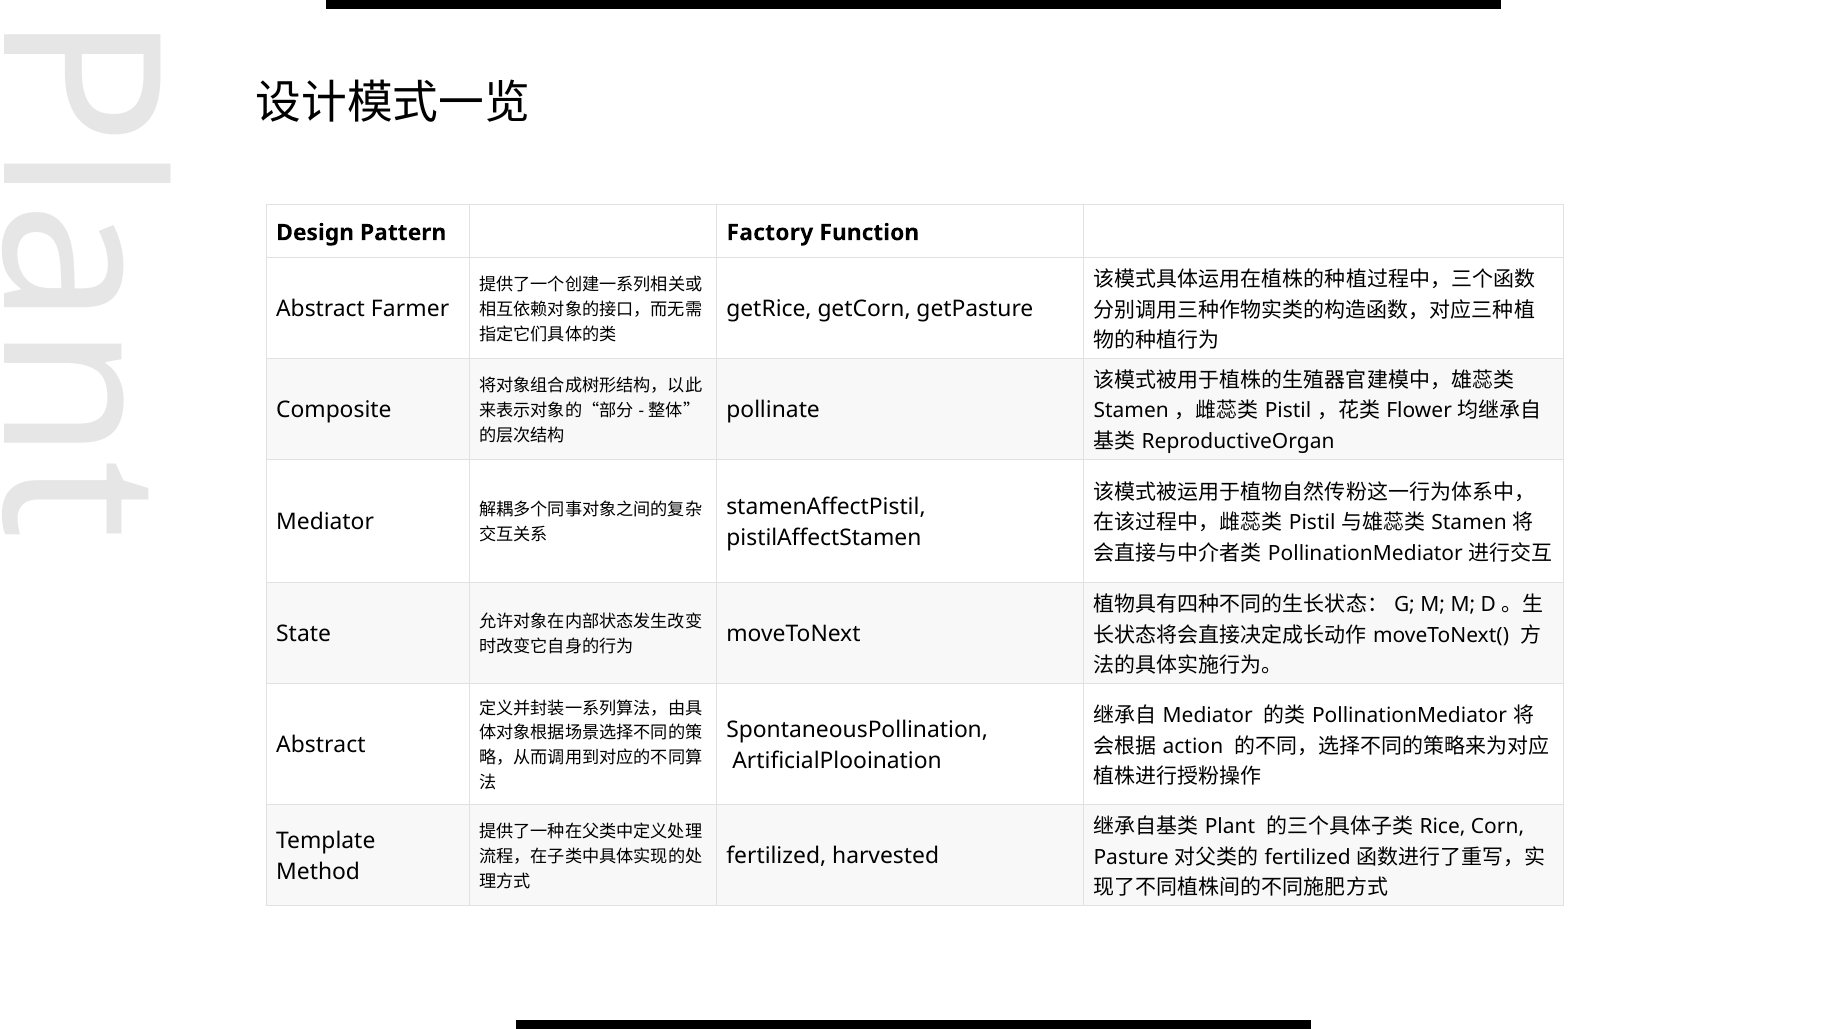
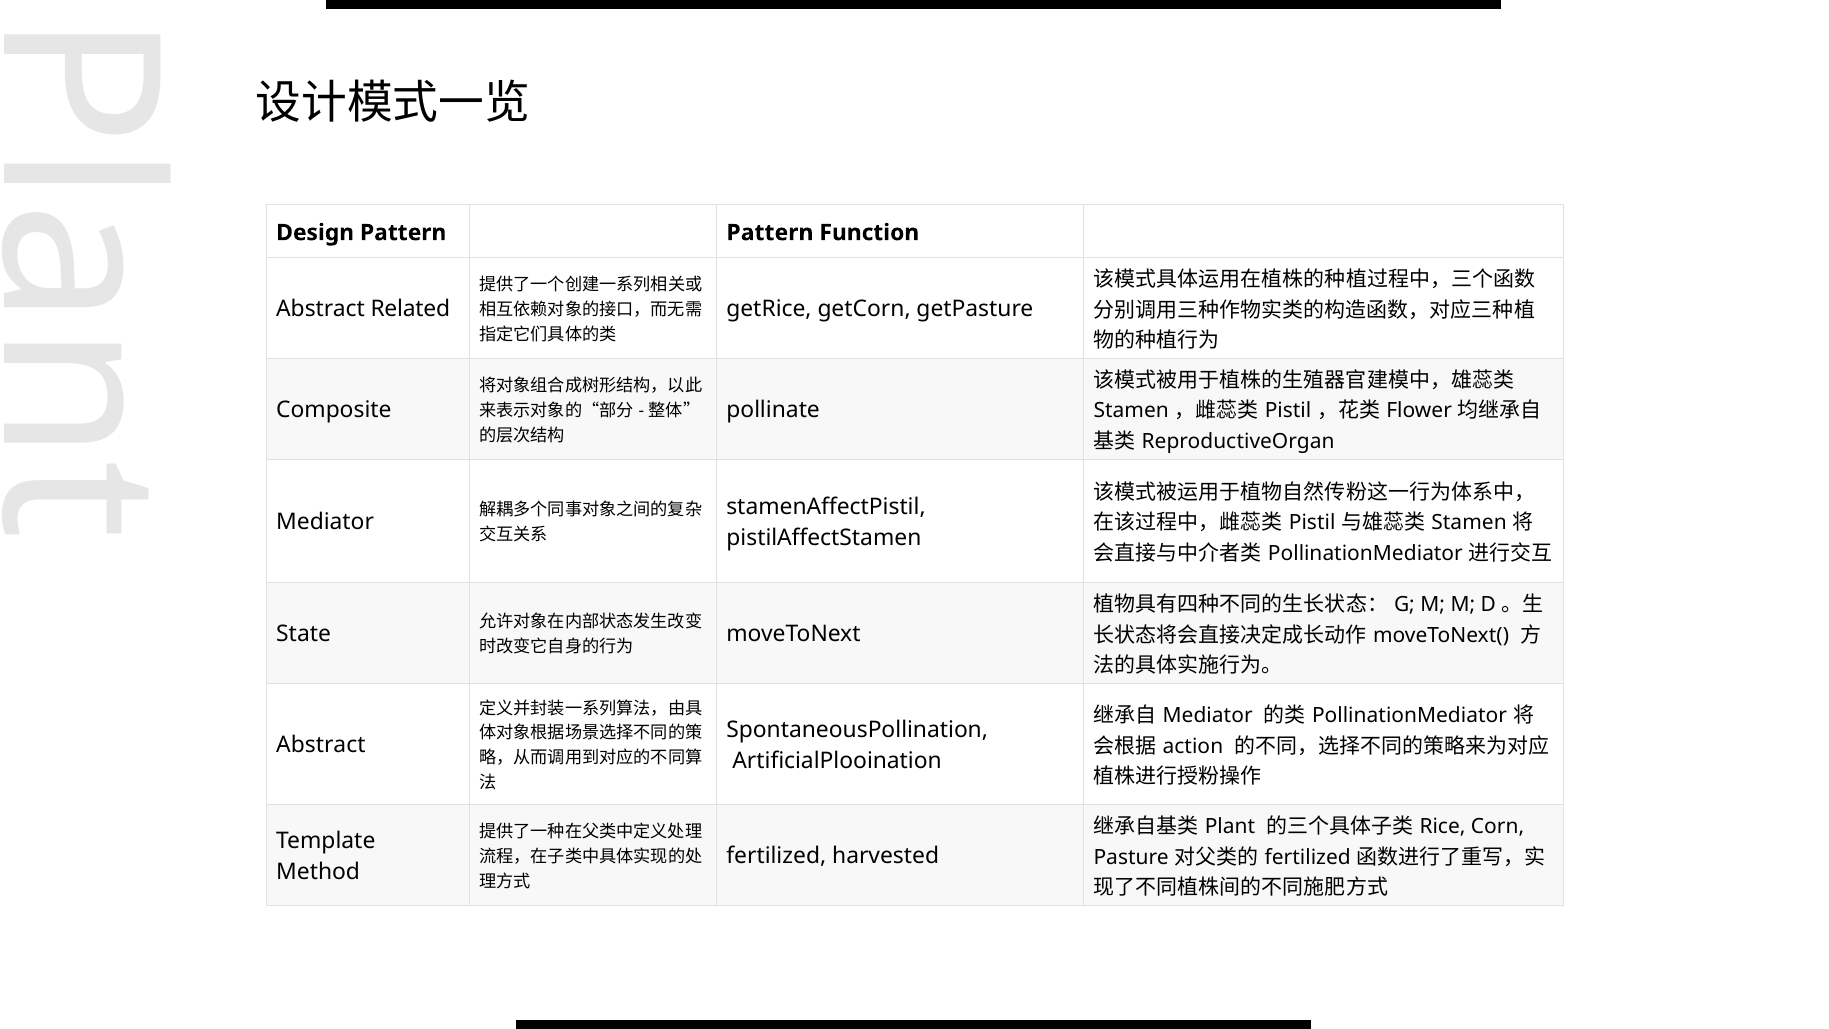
Pattern Factory: Factory -> Pattern
Farmer: Farmer -> Related
